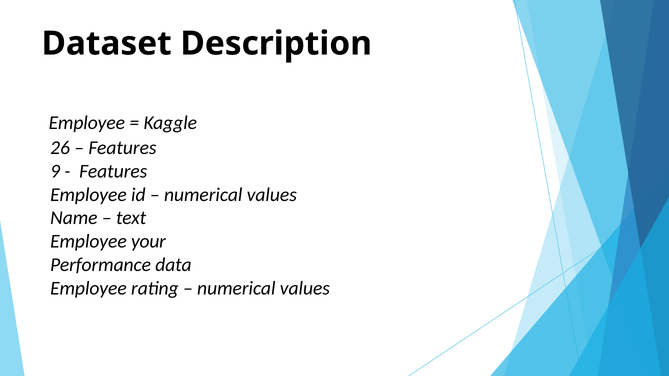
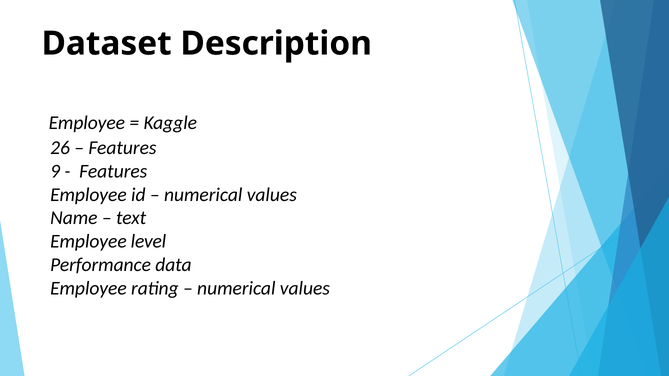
your: your -> level
